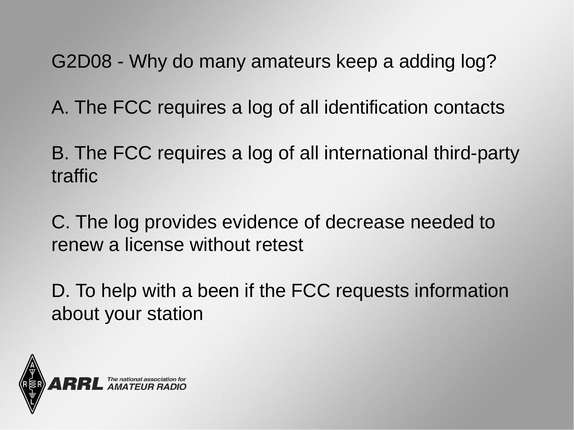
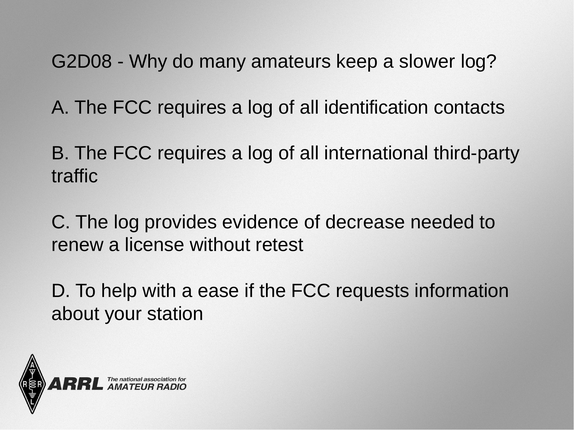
adding: adding -> slower
been: been -> ease
